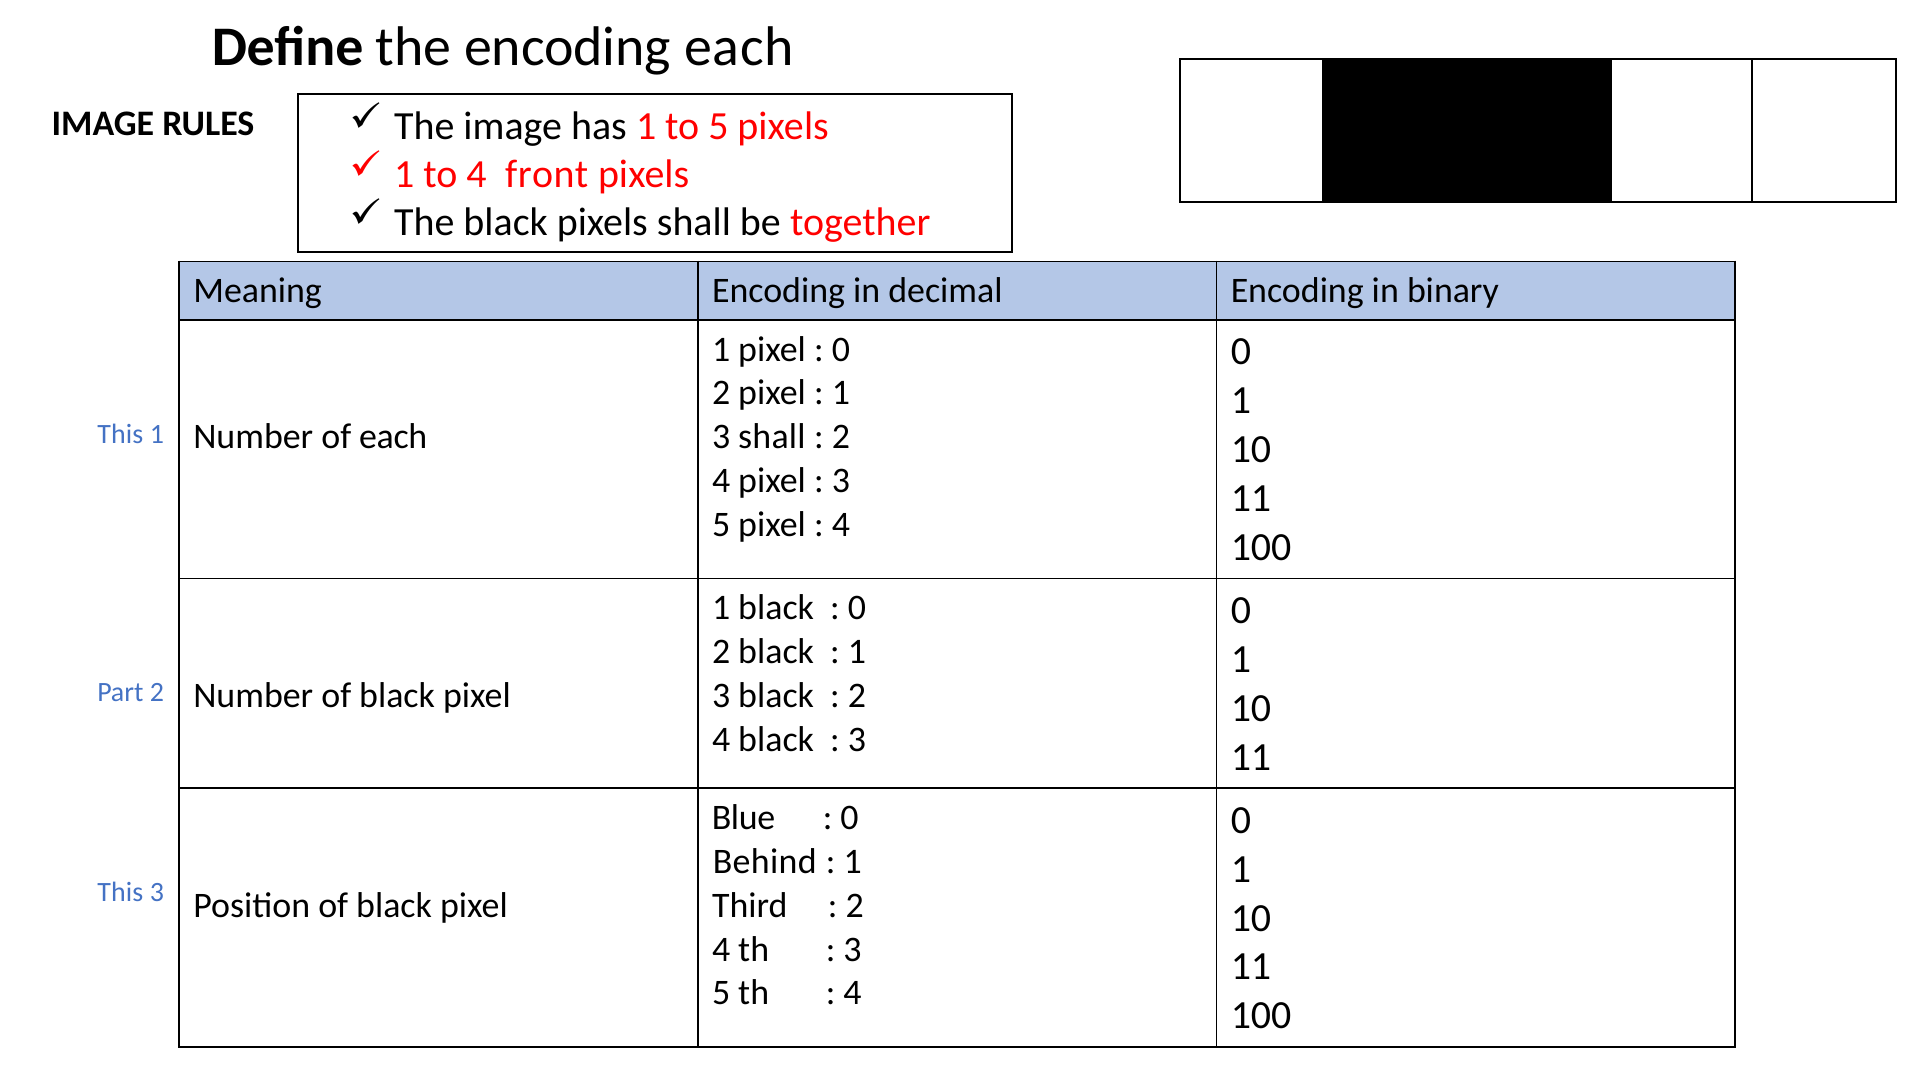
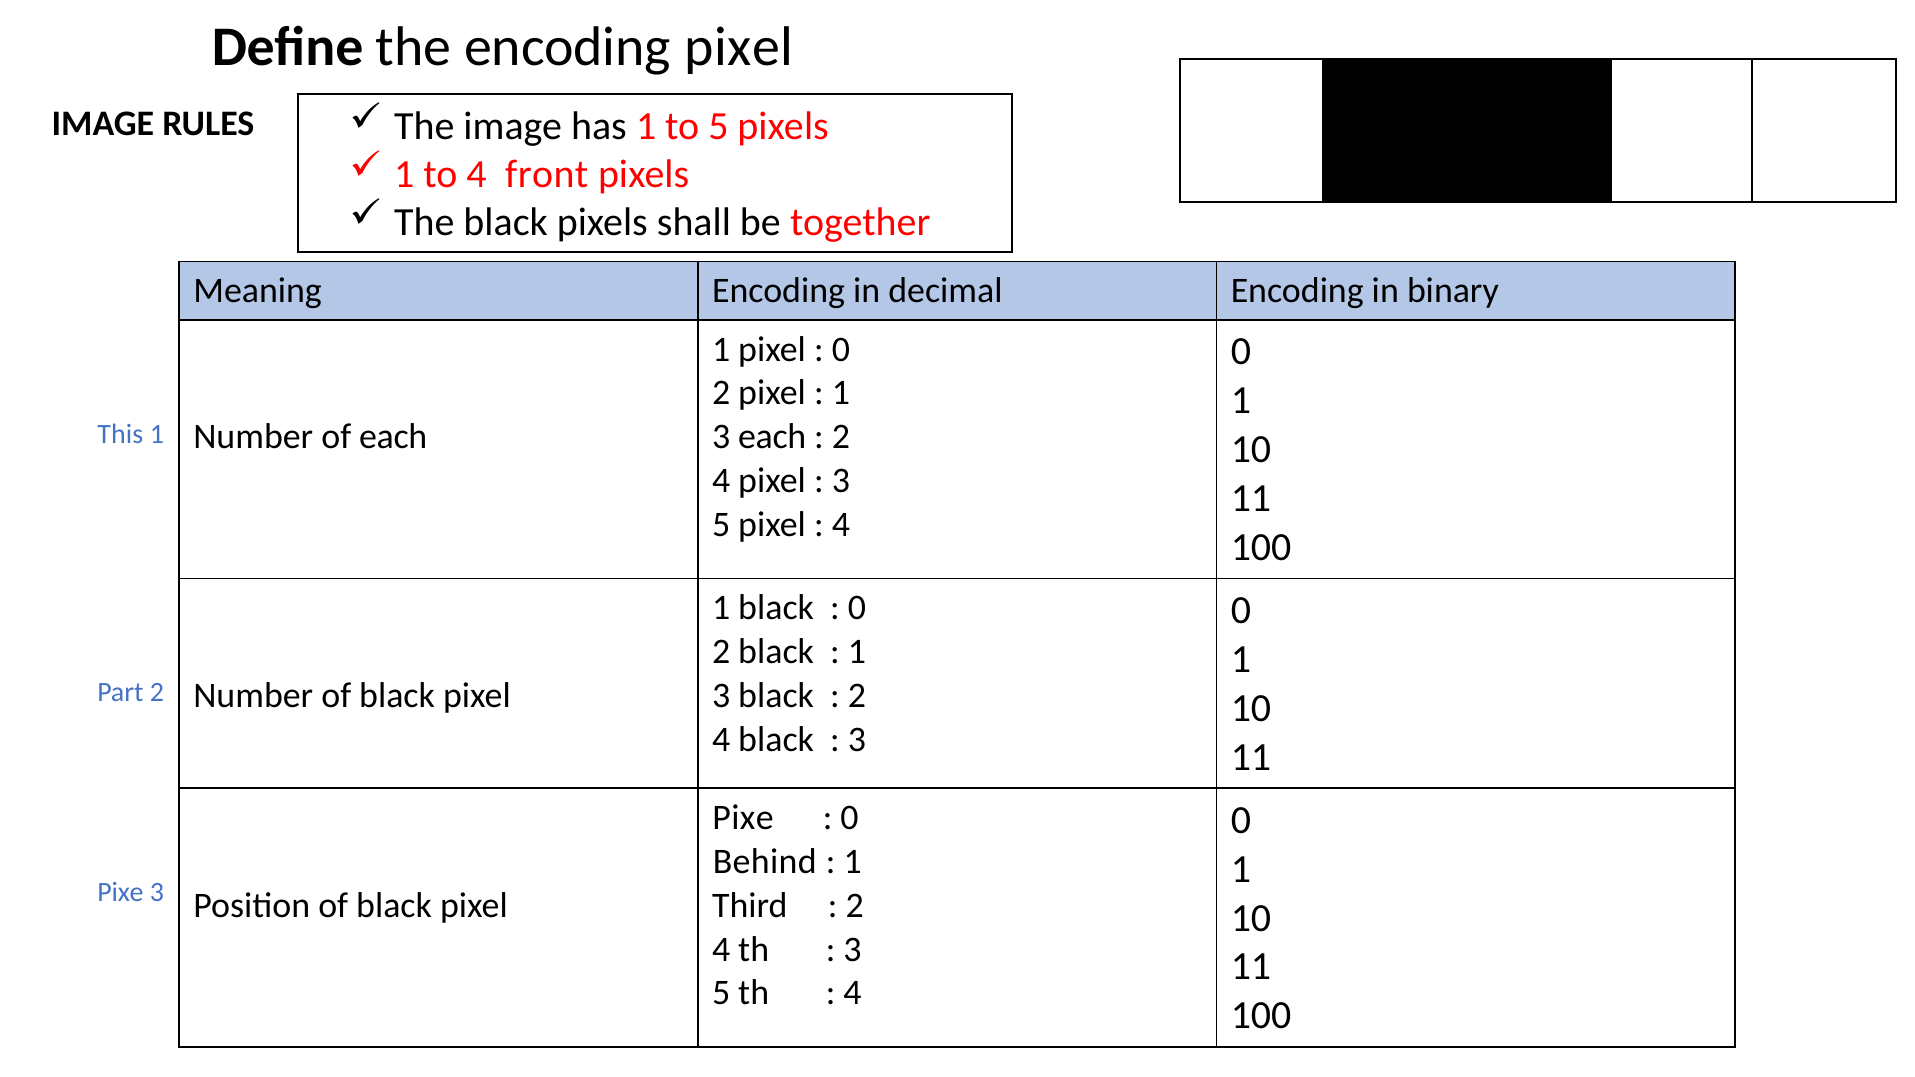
encoding each: each -> pixel
3 shall: shall -> each
Blue at (743, 818): Blue -> Pixe
This at (120, 893): This -> Pixe
